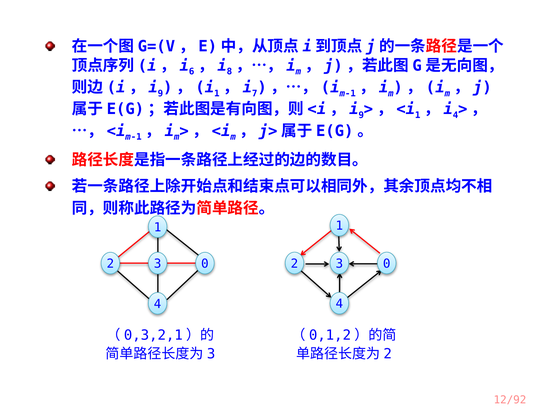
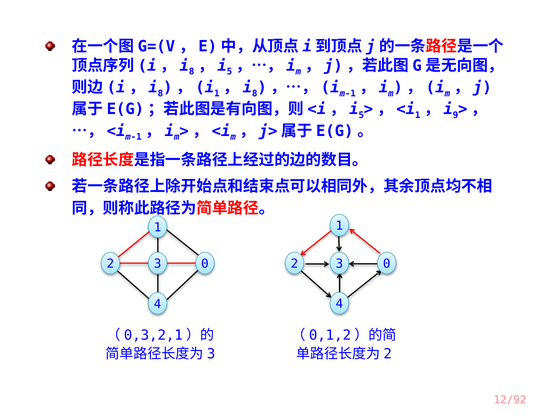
6 at (192, 72): 6 -> 8
8 at (229, 72): 8 -> 5
9 at (160, 93): 9 -> 8
7 at (255, 93): 7 -> 8
9 at (361, 115): 9 -> 5
4 at (456, 115): 4 -> 9
